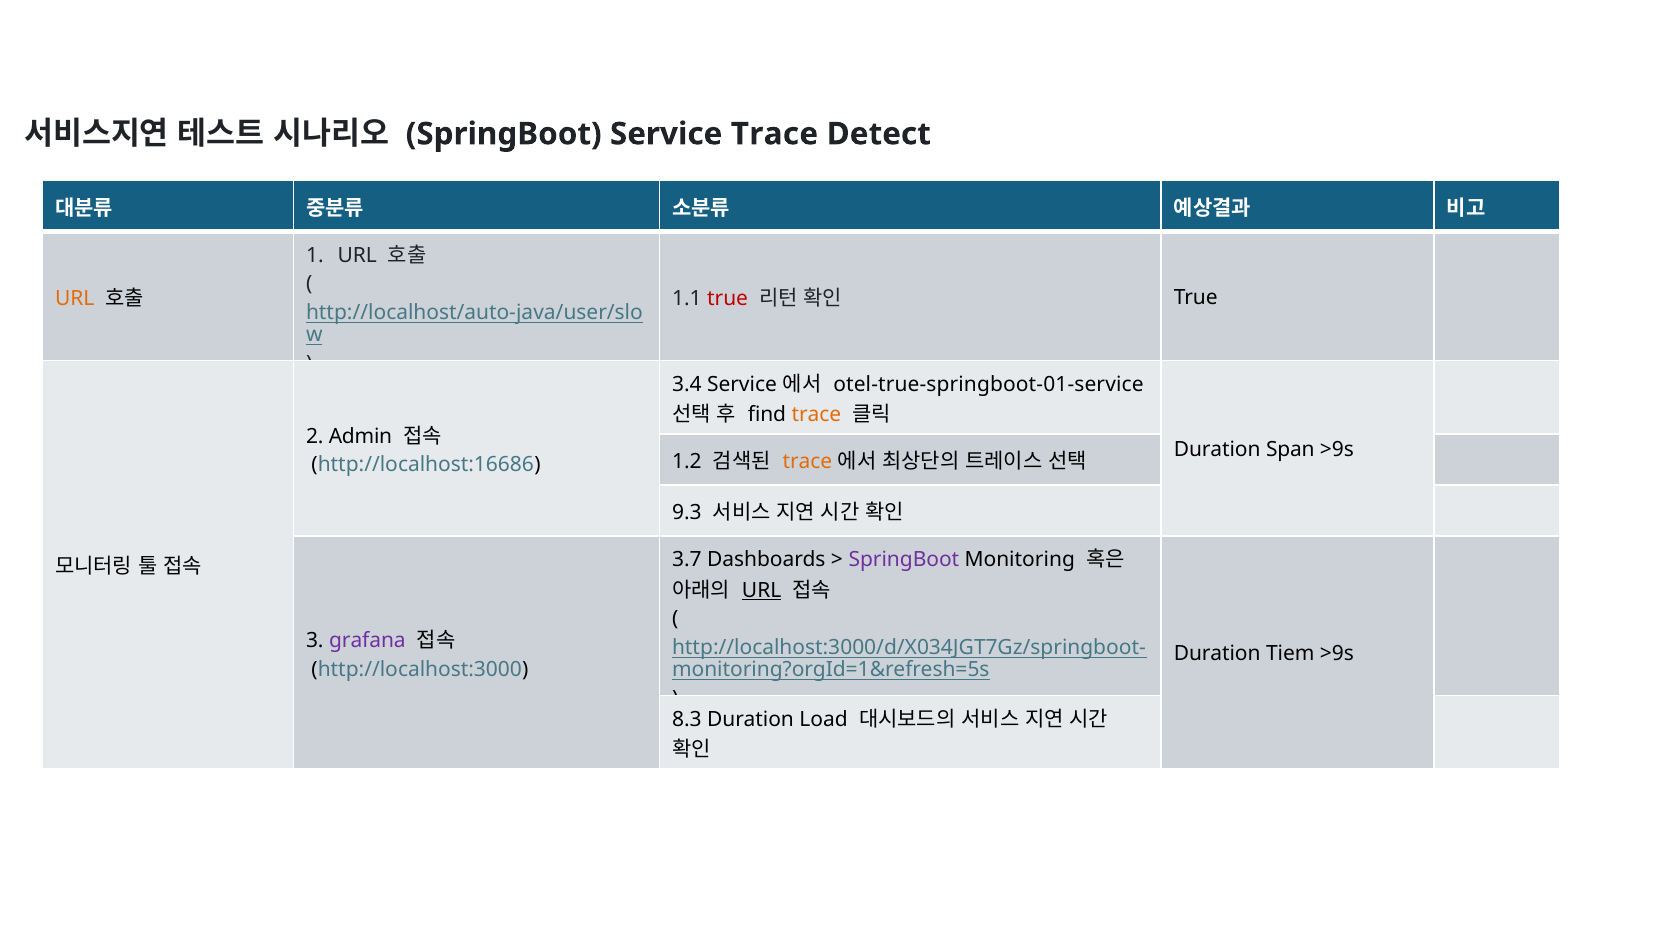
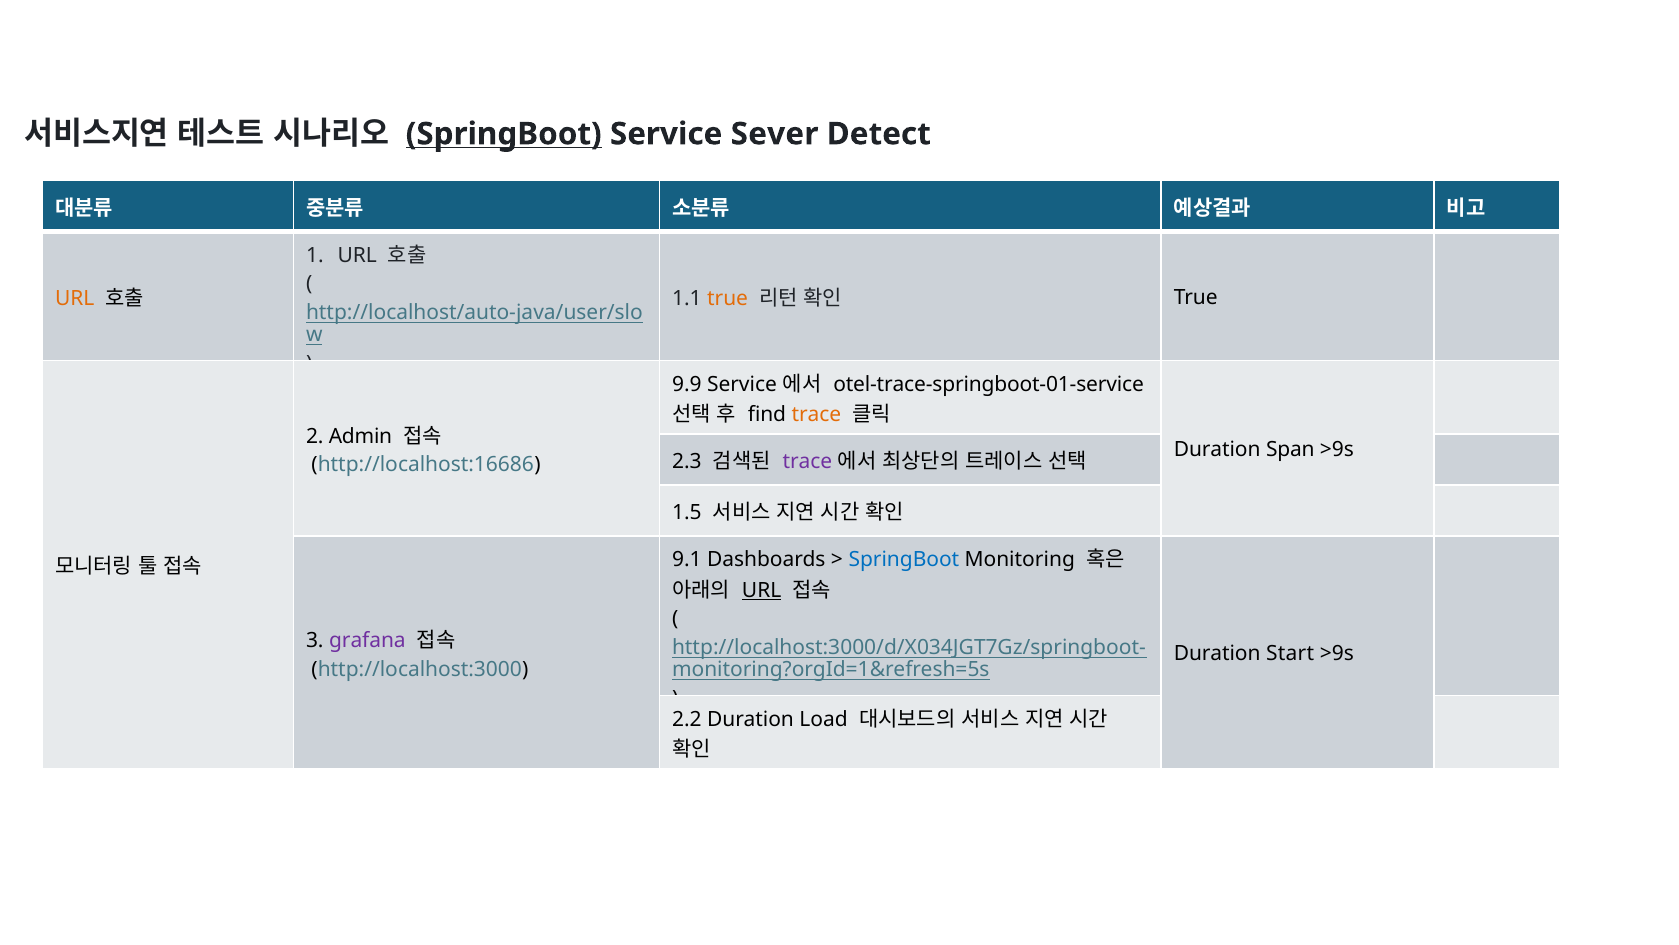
SpringBoot at (504, 134) underline: none -> present
Service Trace: Trace -> Sever
true at (728, 298) colour: red -> orange
3.4: 3.4 -> 9.9
otel-true-springboot-01-service: otel-true-springboot-01-service -> otel-trace-springboot-01-service
1.2: 1.2 -> 2.3
trace at (807, 462) colour: orange -> purple
9.3: 9.3 -> 1.5
3.7: 3.7 -> 9.1
SpringBoot at (904, 560) colour: purple -> blue
Tiem: Tiem -> Start
8.3: 8.3 -> 2.2
